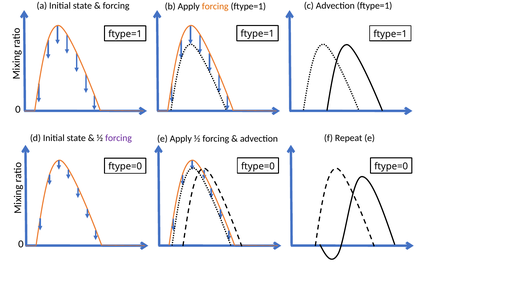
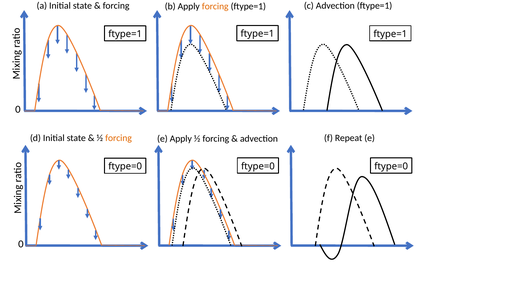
forcing at (118, 138) colour: purple -> orange
